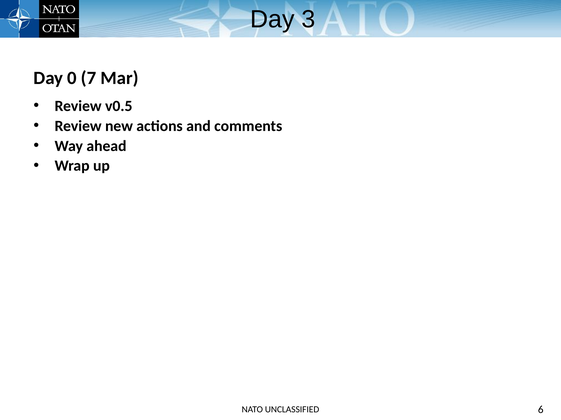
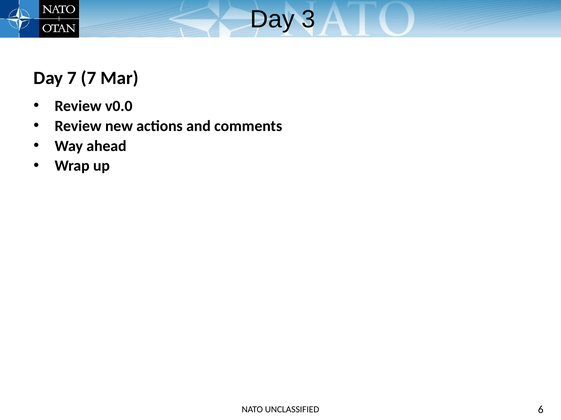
Day 0: 0 -> 7
v0.5: v0.5 -> v0.0
